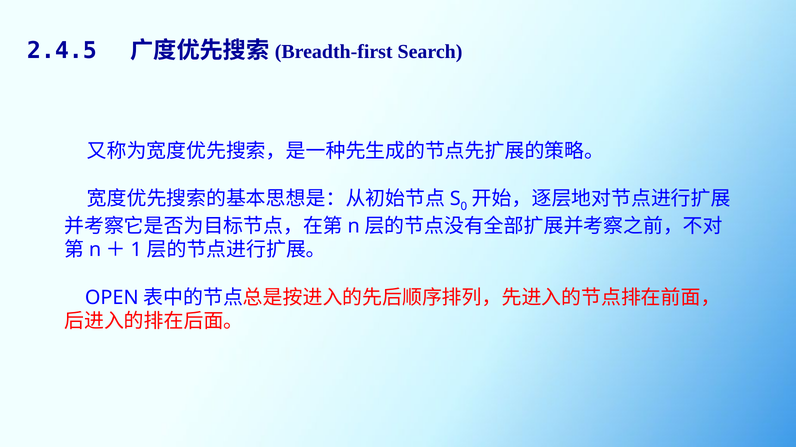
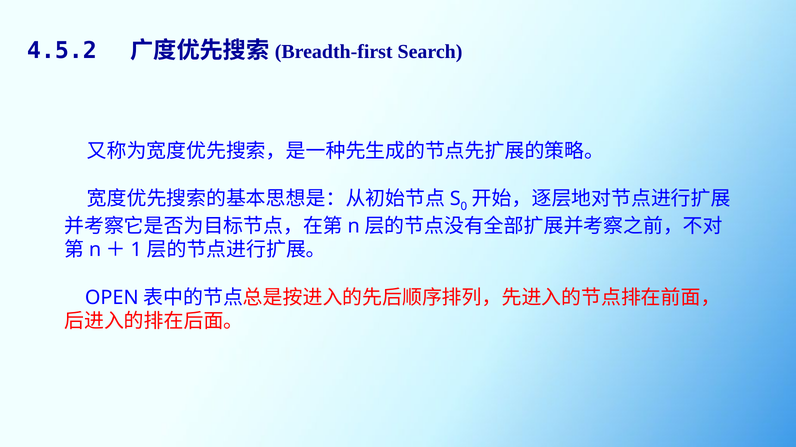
2.4.5: 2.4.5 -> 4.5.2
